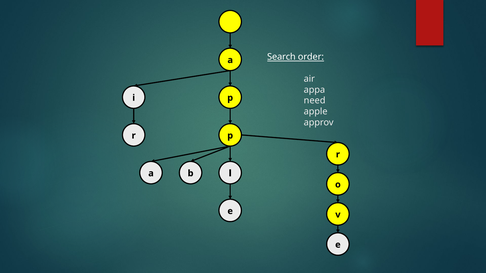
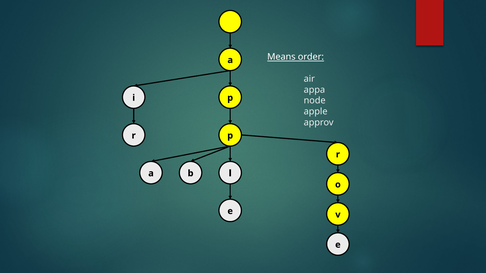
Search: Search -> Means
need: need -> node
